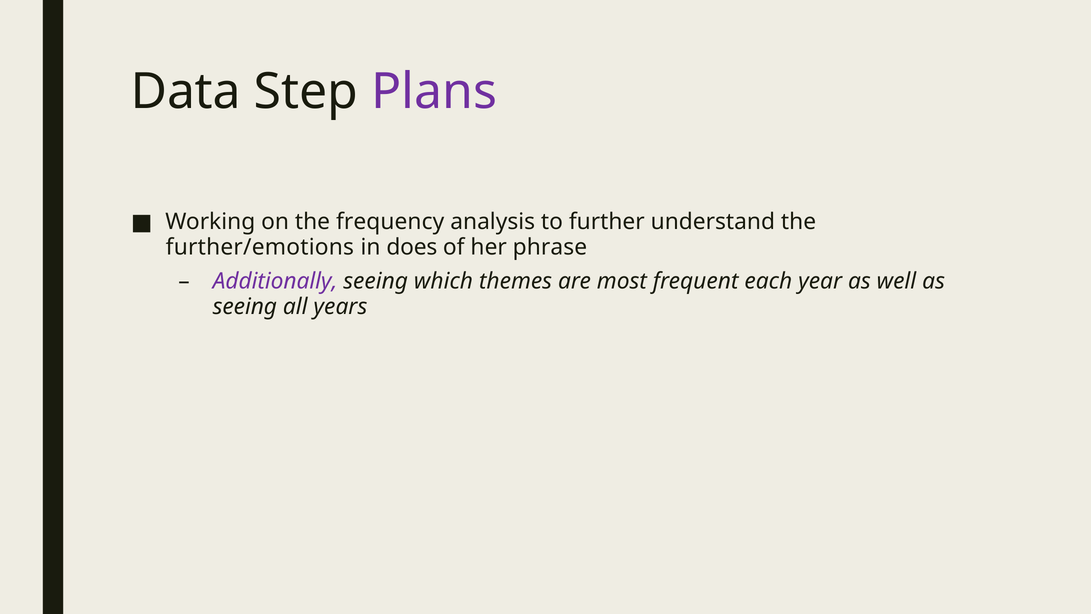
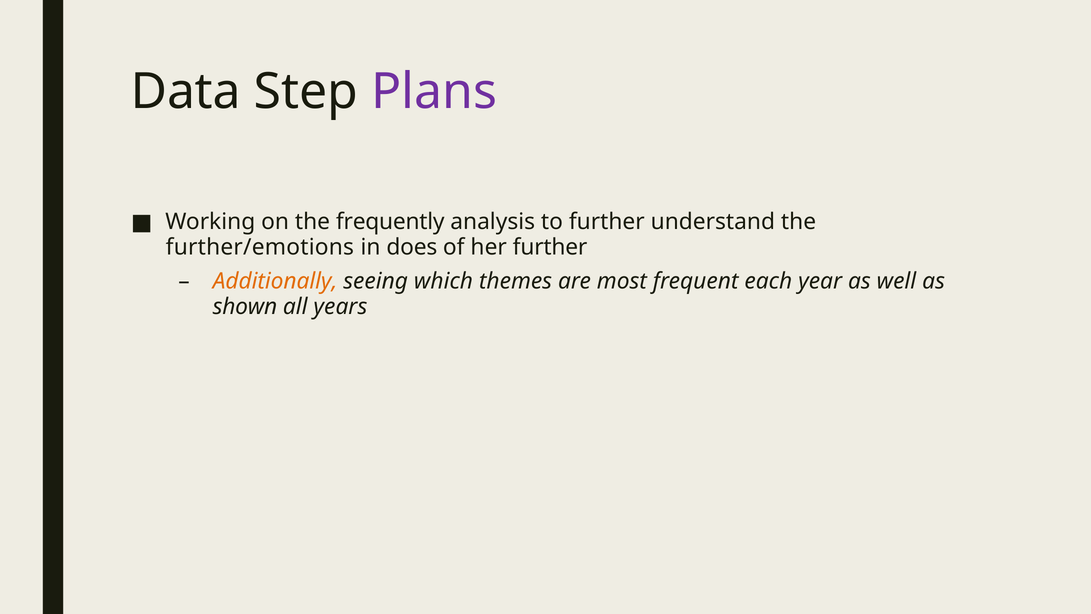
frequency: frequency -> frequently
her phrase: phrase -> further
Additionally colour: purple -> orange
seeing at (245, 307): seeing -> shown
